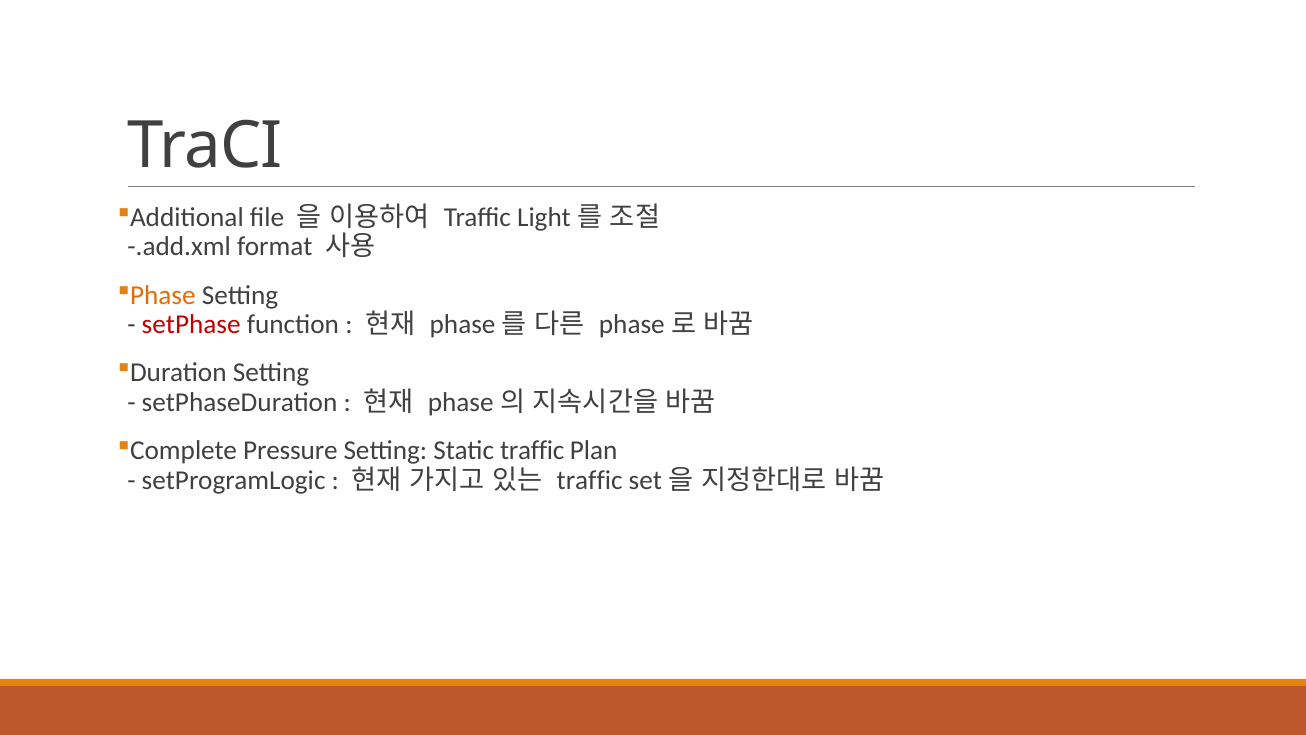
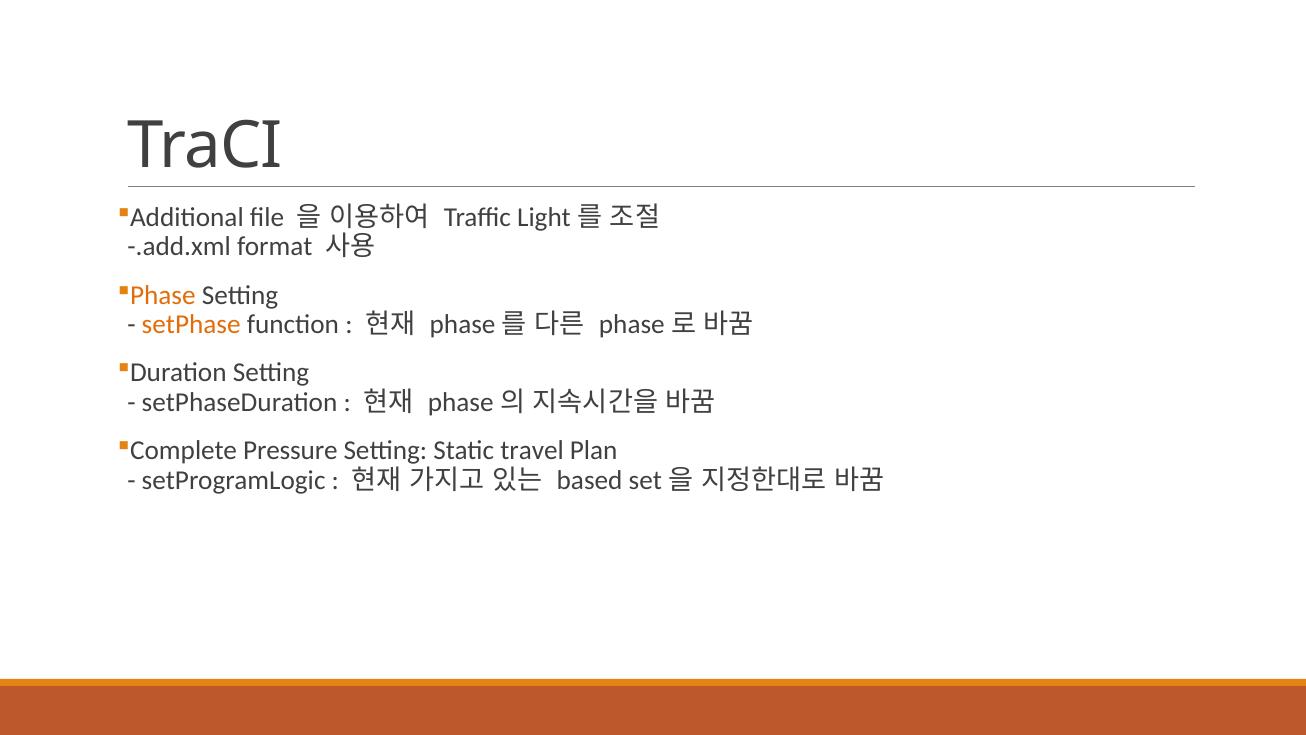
setPhase colour: red -> orange
Static traffic: traffic -> travel
traffic at (590, 480): traffic -> based
